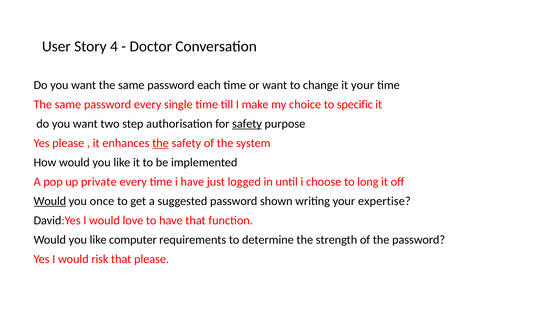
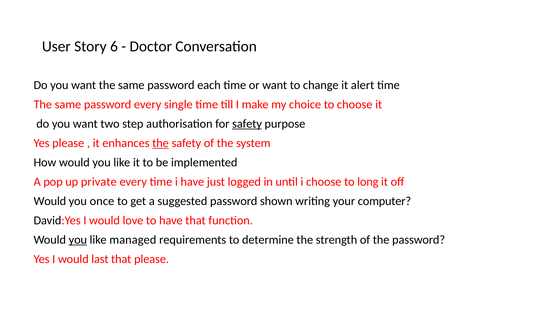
4: 4 -> 6
it your: your -> alert
to specific: specific -> choose
Would at (50, 201) underline: present -> none
expertise: expertise -> computer
you at (78, 240) underline: none -> present
computer: computer -> managed
risk: risk -> last
